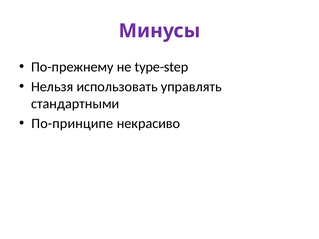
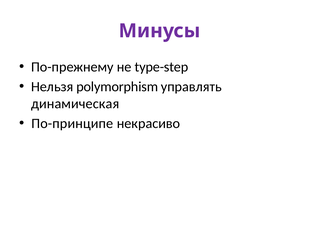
использовать: использовать -> polymorphism
стандартными: стандартными -> динамическая
